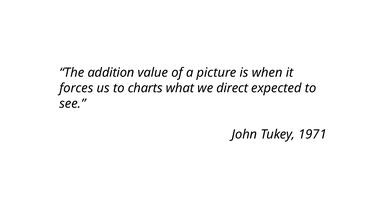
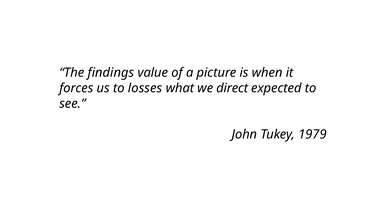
addition: addition -> findings
charts: charts -> losses
1971: 1971 -> 1979
